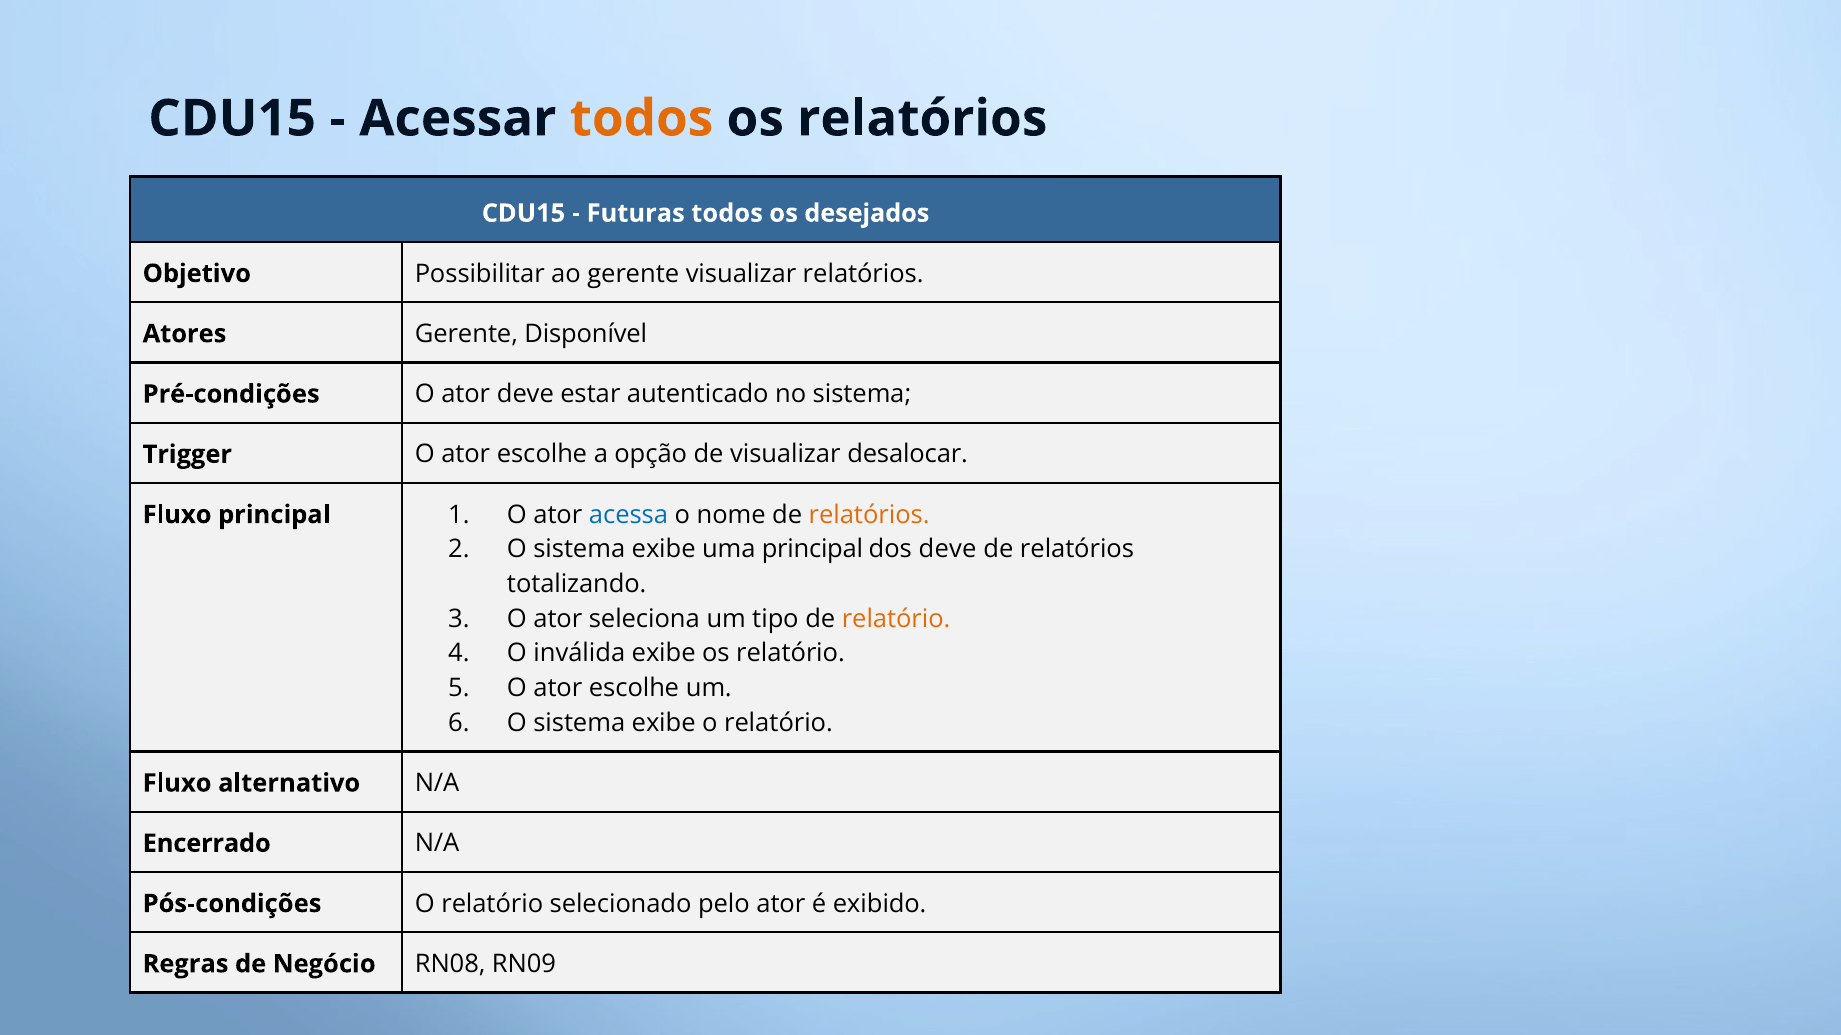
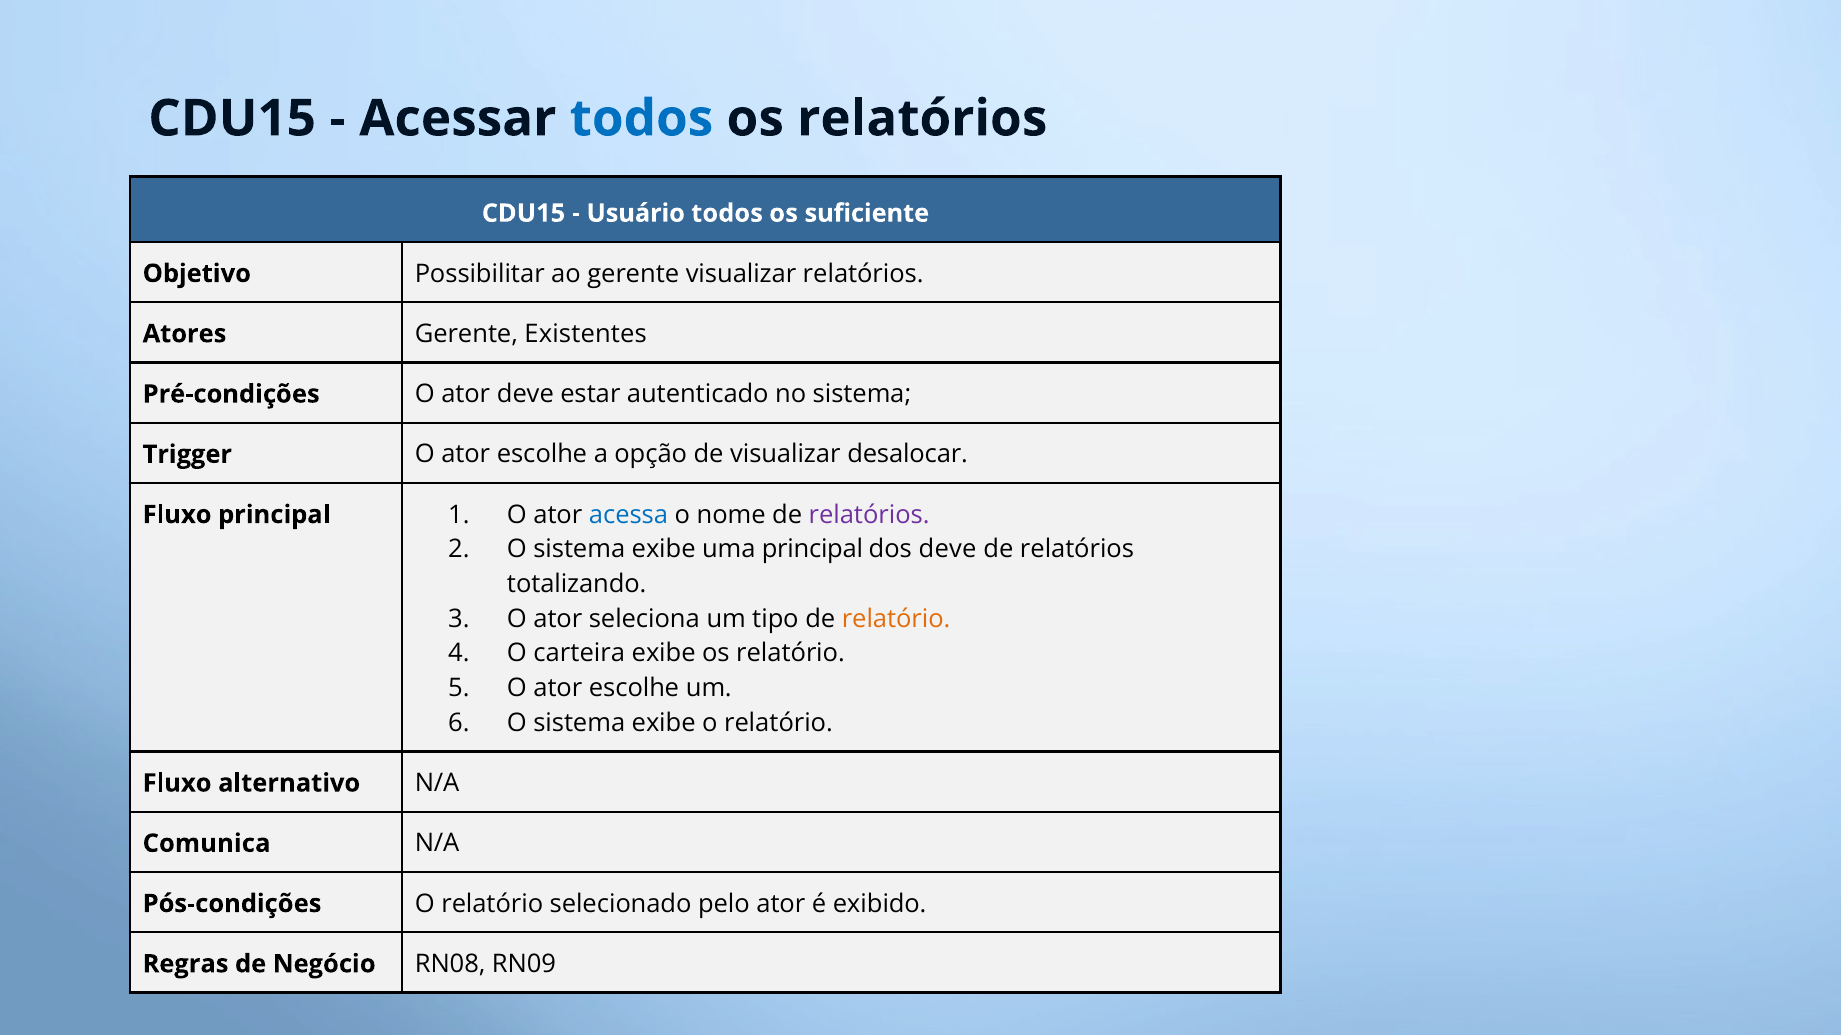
todos at (641, 119) colour: orange -> blue
Futuras: Futuras -> Usuário
desejados: desejados -> suficiente
Disponível: Disponível -> Existentes
relatórios at (869, 515) colour: orange -> purple
inválida: inválida -> carteira
Encerrado: Encerrado -> Comunica
